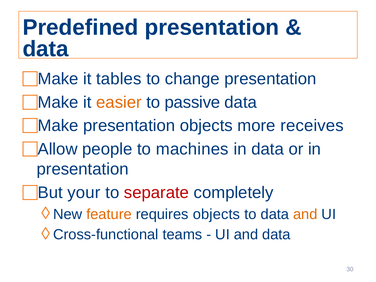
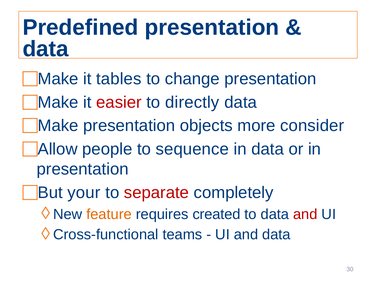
easier colour: orange -> red
passive: passive -> directly
receives: receives -> consider
machines: machines -> sequence
requires objects: objects -> created
and at (305, 214) colour: orange -> red
